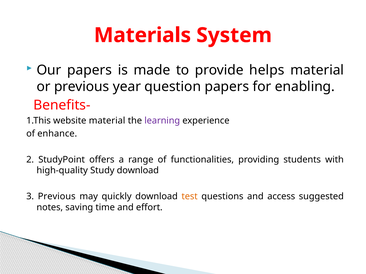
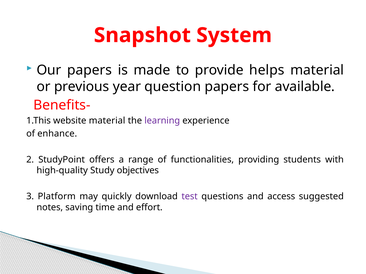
Materials: Materials -> Snapshot
enabling: enabling -> available
Study download: download -> objectives
3 Previous: Previous -> Platform
test colour: orange -> purple
